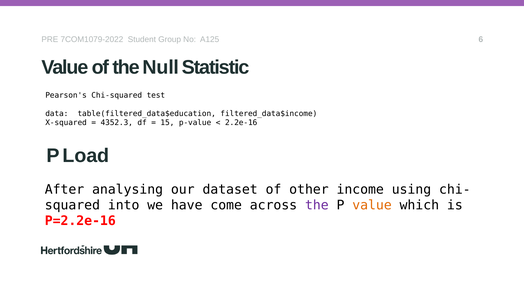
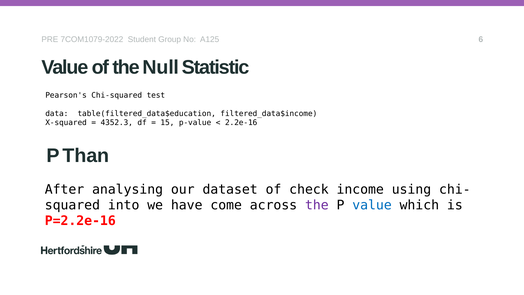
Load: Load -> Than
other: other -> check
value at (372, 205) colour: orange -> blue
